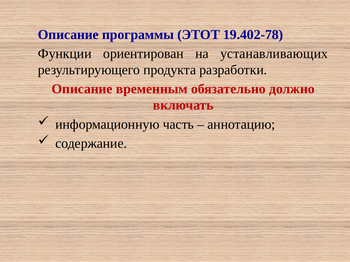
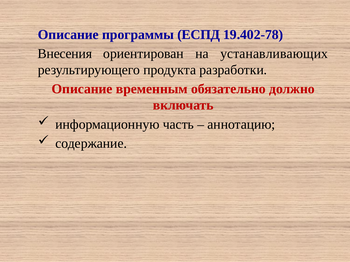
ЭТОТ: ЭТОТ -> ЕСПД
Функции: Функции -> Внесения
